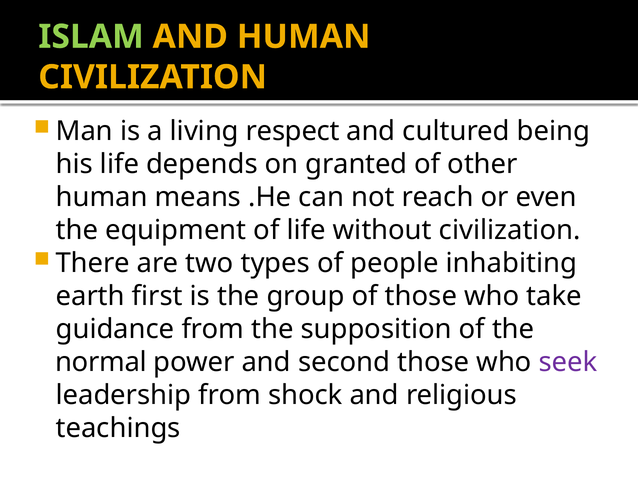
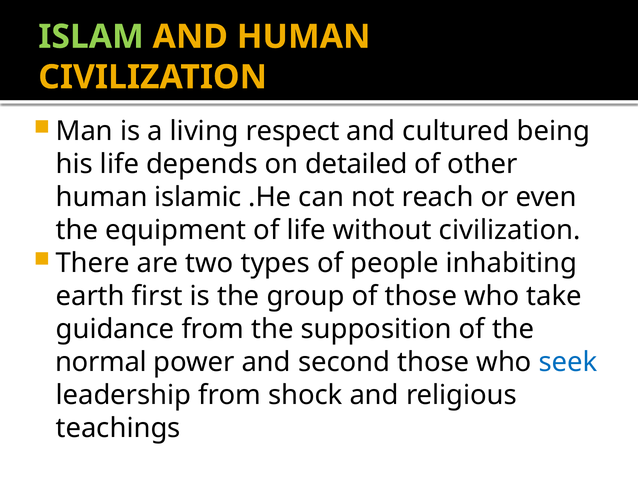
granted: granted -> detailed
means: means -> islamic
seek colour: purple -> blue
